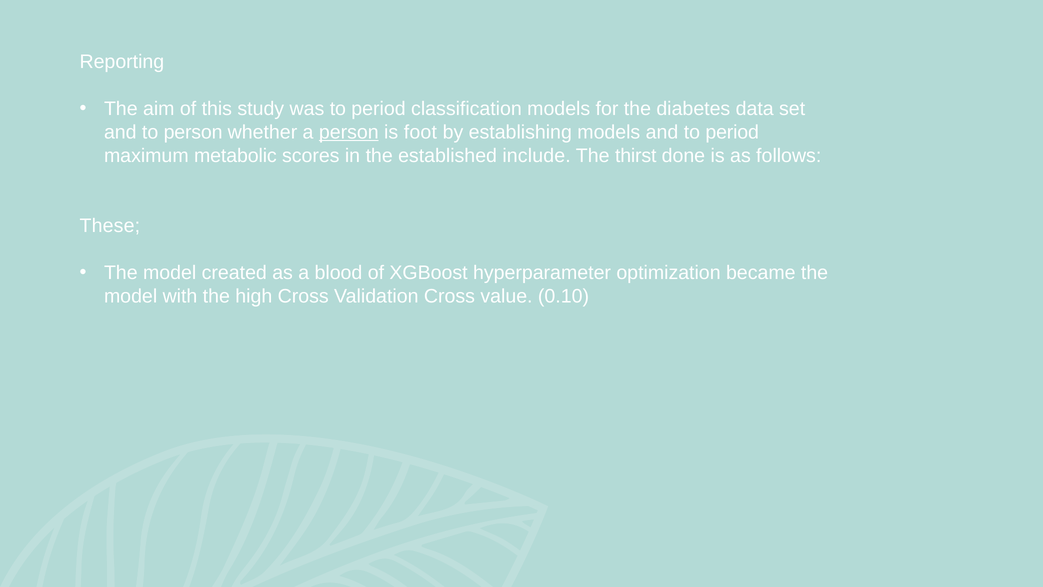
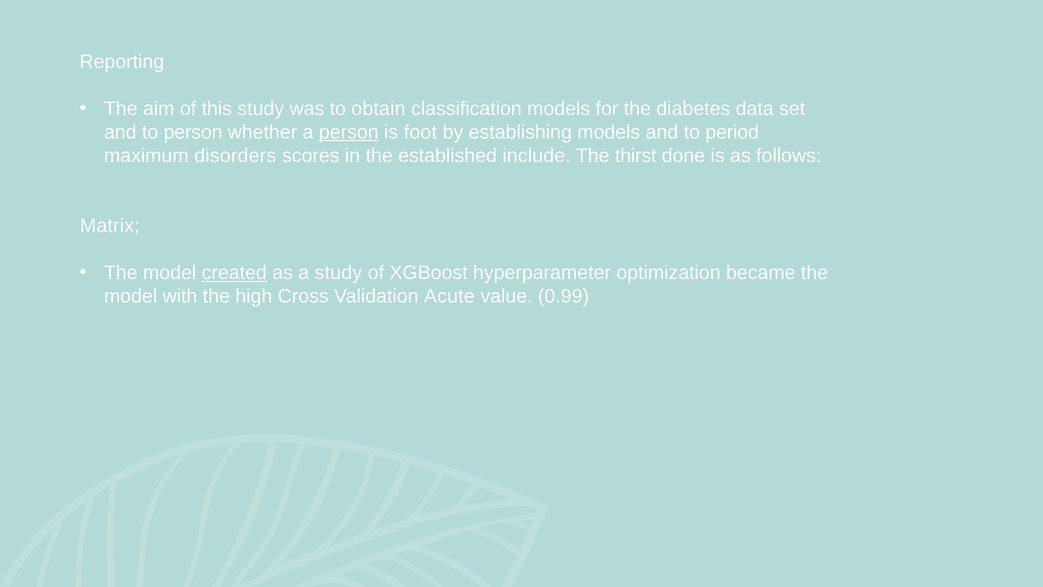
was to period: period -> obtain
metabolic: metabolic -> disorders
These: These -> Matrix
created underline: none -> present
a blood: blood -> study
Validation Cross: Cross -> Acute
0.10: 0.10 -> 0.99
